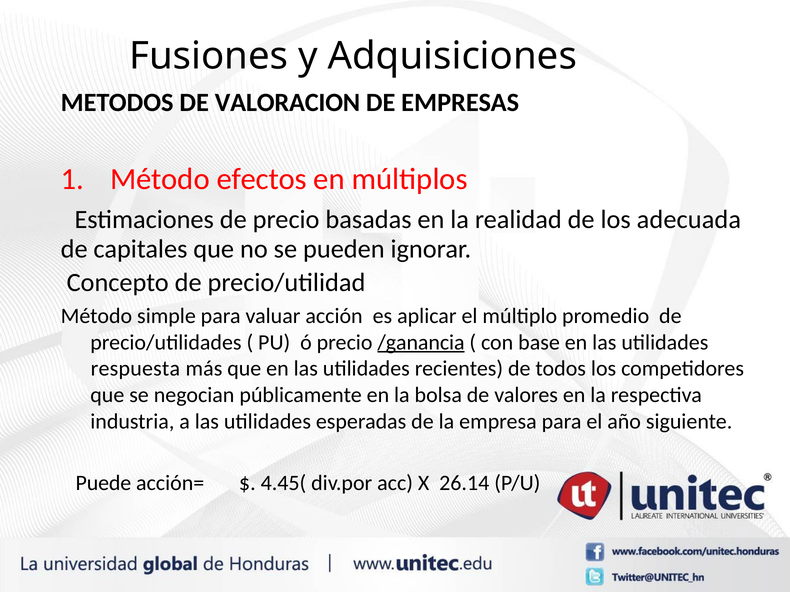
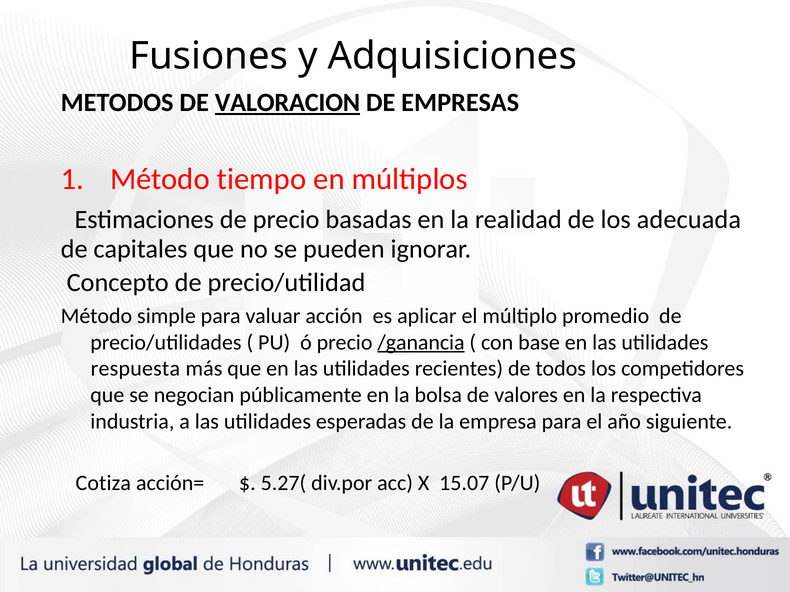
VALORACION underline: none -> present
efectos: efectos -> tiempo
Puede: Puede -> Cotiza
4.45(: 4.45( -> 5.27(
26.14: 26.14 -> 15.07
